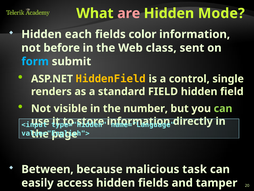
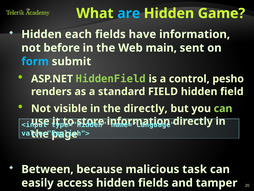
are colour: pink -> light blue
Mode: Mode -> Game
color: color -> have
class: class -> main
HiddenField colour: yellow -> light green
single: single -> pesho
the number: number -> directly
